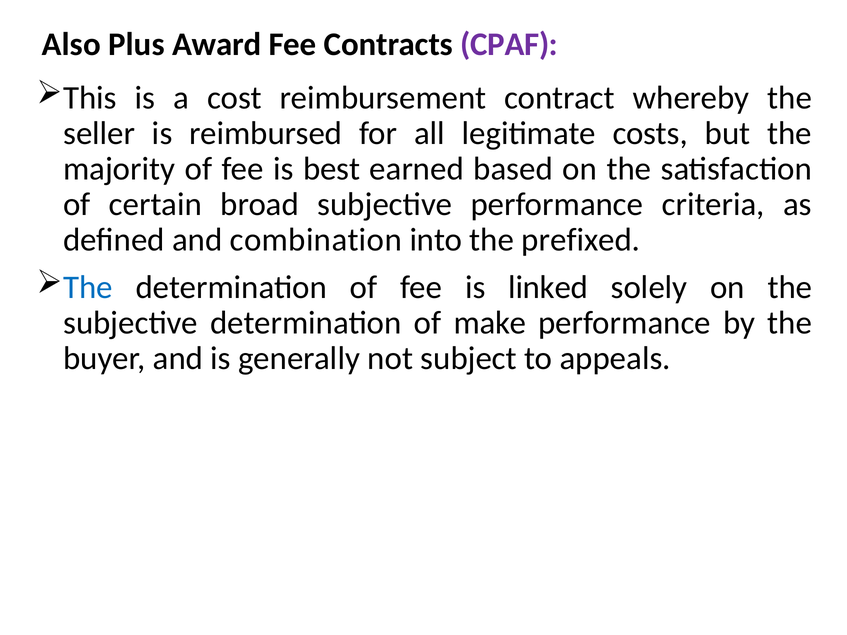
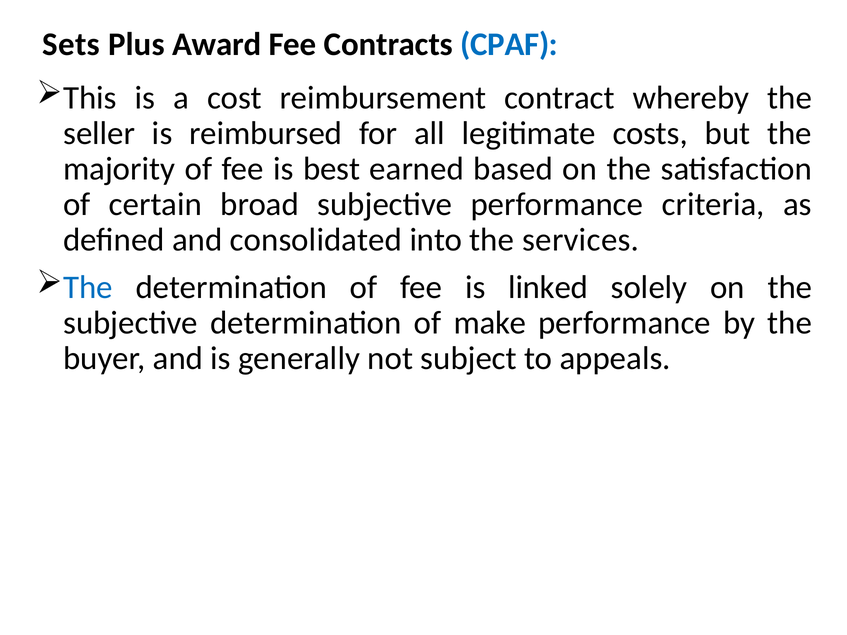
Also: Also -> Sets
CPAF colour: purple -> blue
combination: combination -> consolidated
prefixed: prefixed -> services
